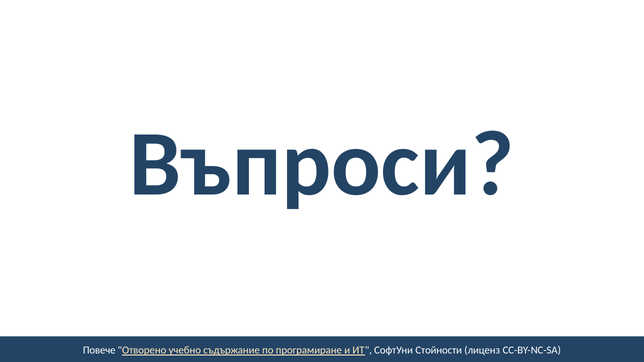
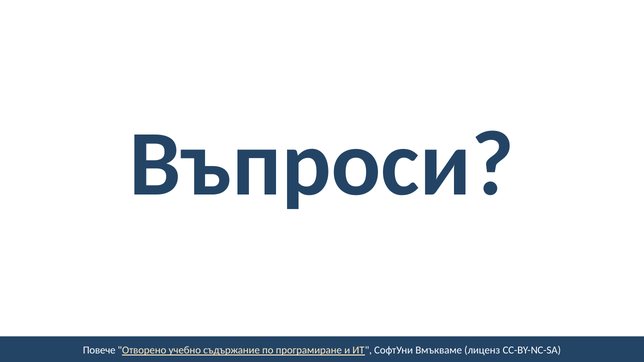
Стойности: Стойности -> Вмъкваме
